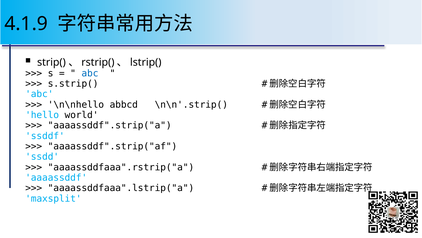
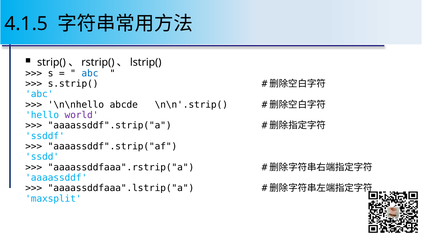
4.1.9: 4.1.9 -> 4.1.5
abbcd: abbcd -> abcde
world colour: black -> purple
